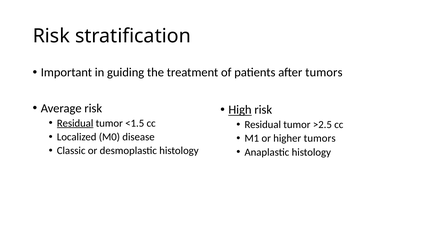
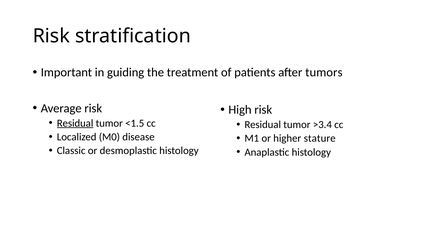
High underline: present -> none
>2.5: >2.5 -> >3.4
higher tumors: tumors -> stature
